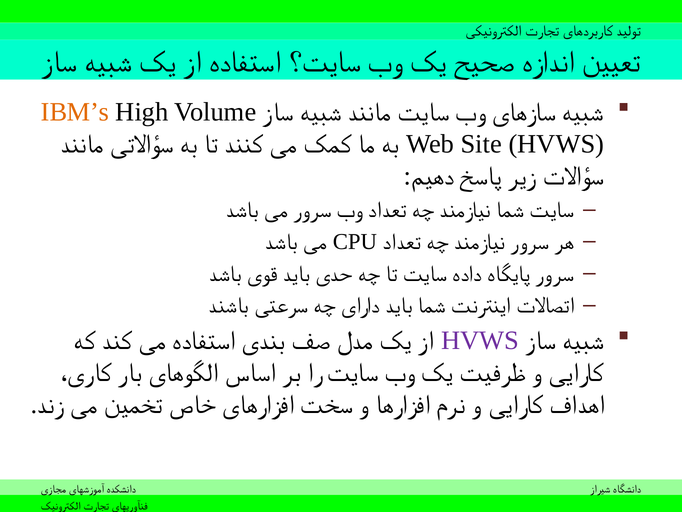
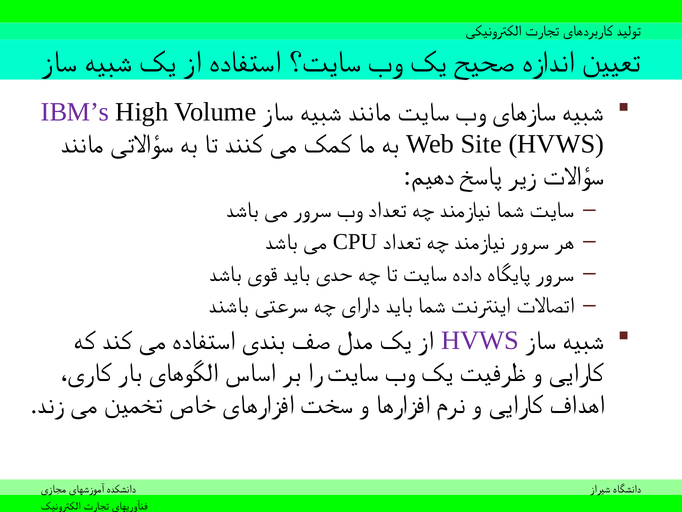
IBM’s colour: orange -> purple
